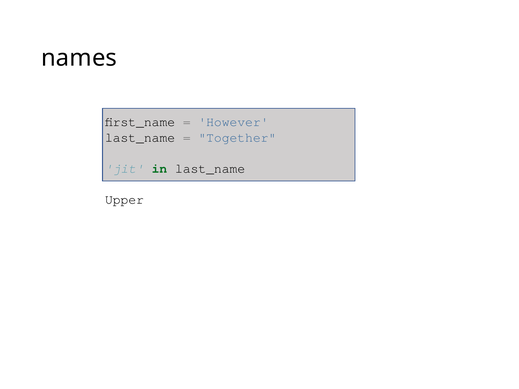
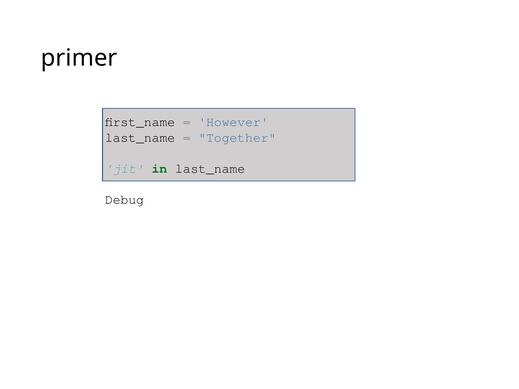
names: names -> primer
Upper: Upper -> Debug
